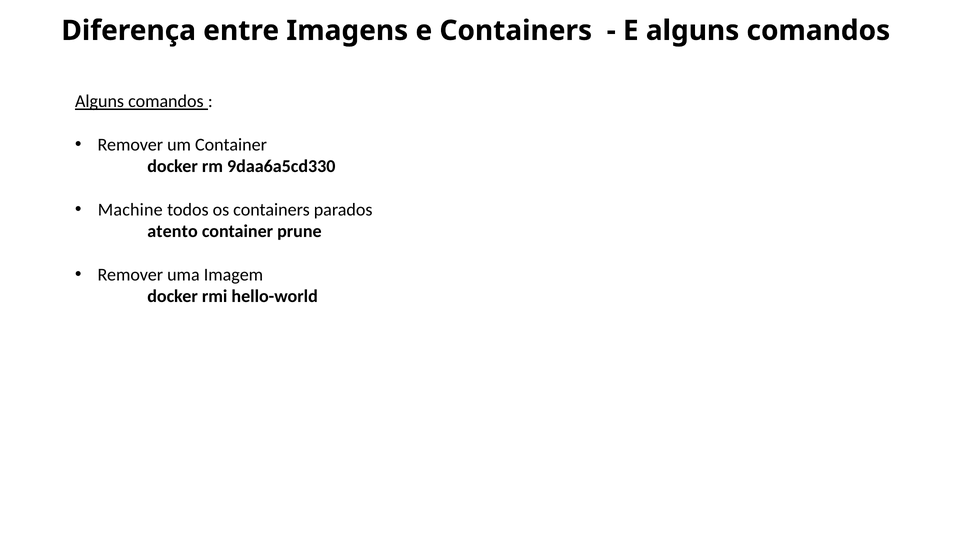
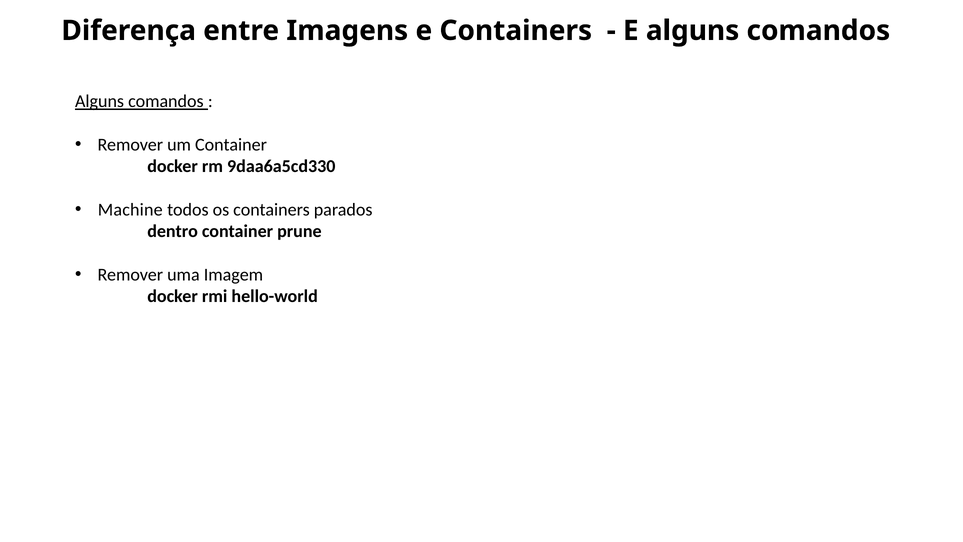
atento: atento -> dentro
